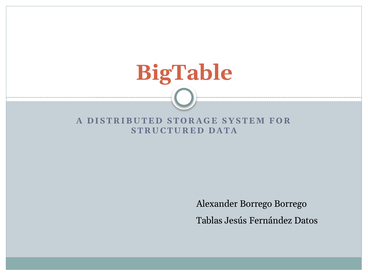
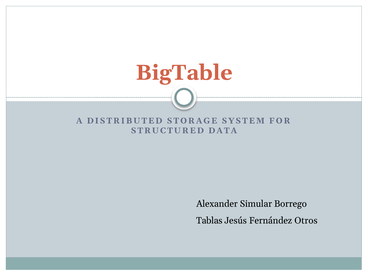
Alexander Borrego: Borrego -> Simular
Datos: Datos -> Otros
